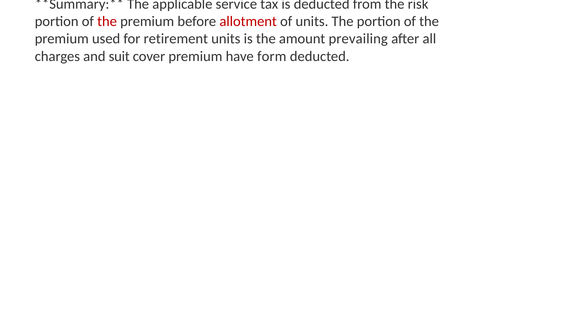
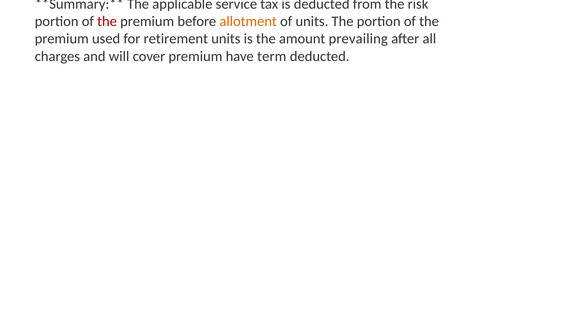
allotment colour: red -> orange
suit: suit -> will
form: form -> term
